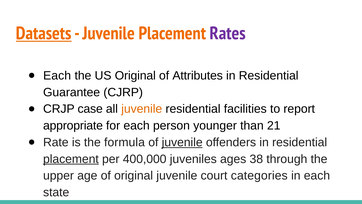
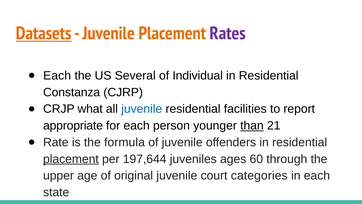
US Original: Original -> Several
Attributes: Attributes -> Individual
Guarantee: Guarantee -> Constanza
case: case -> what
juvenile at (142, 109) colour: orange -> blue
than underline: none -> present
juvenile at (182, 142) underline: present -> none
400,000: 400,000 -> 197,644
38: 38 -> 60
